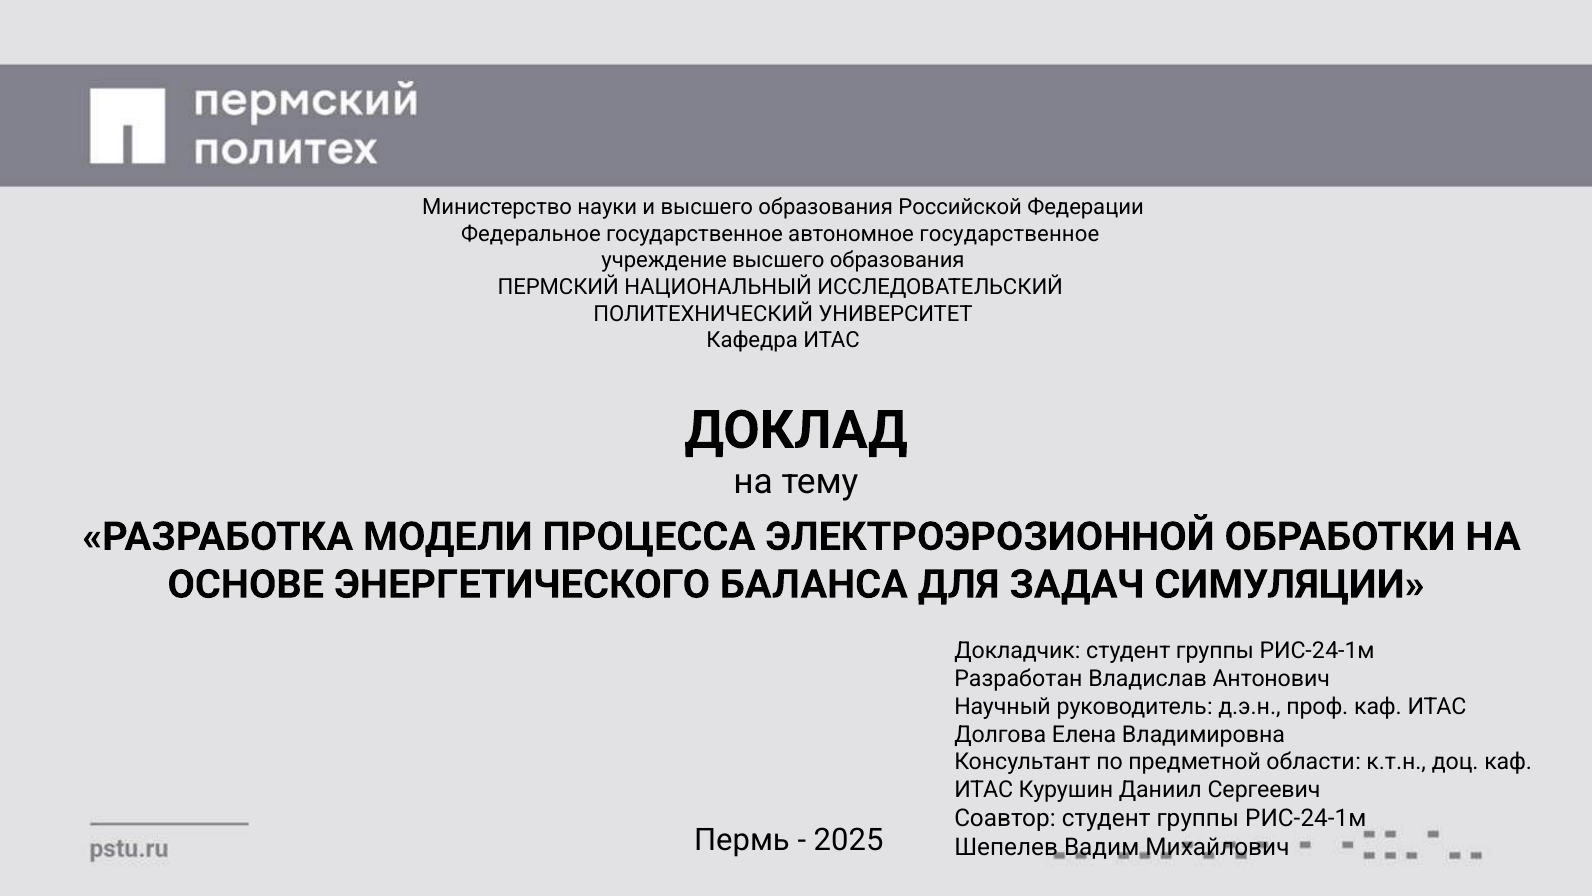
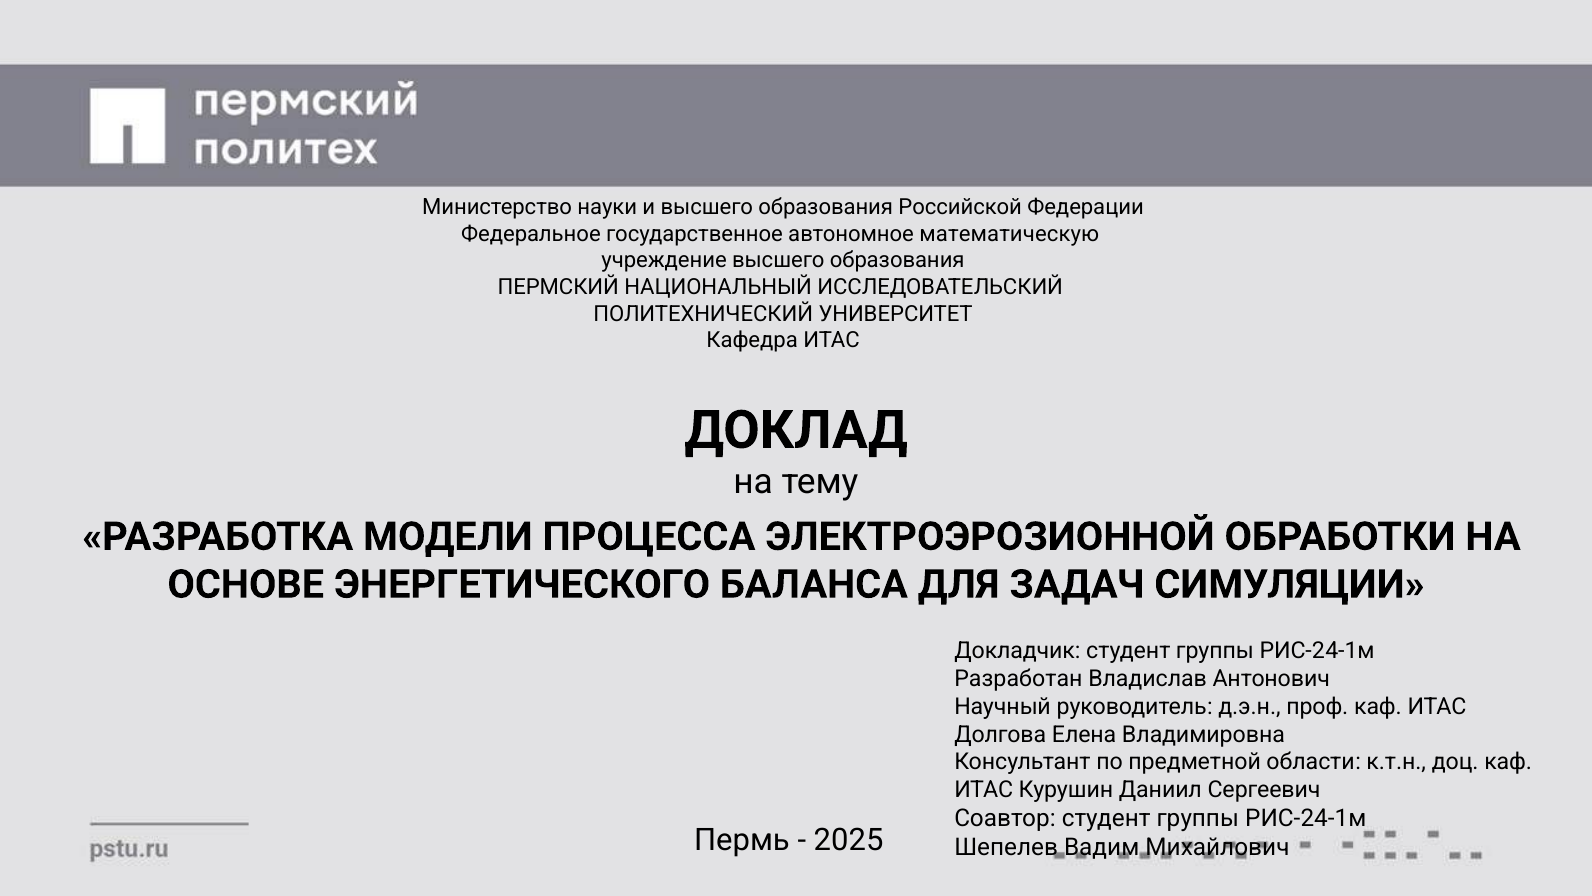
автономное государственное: государственное -> математическую
